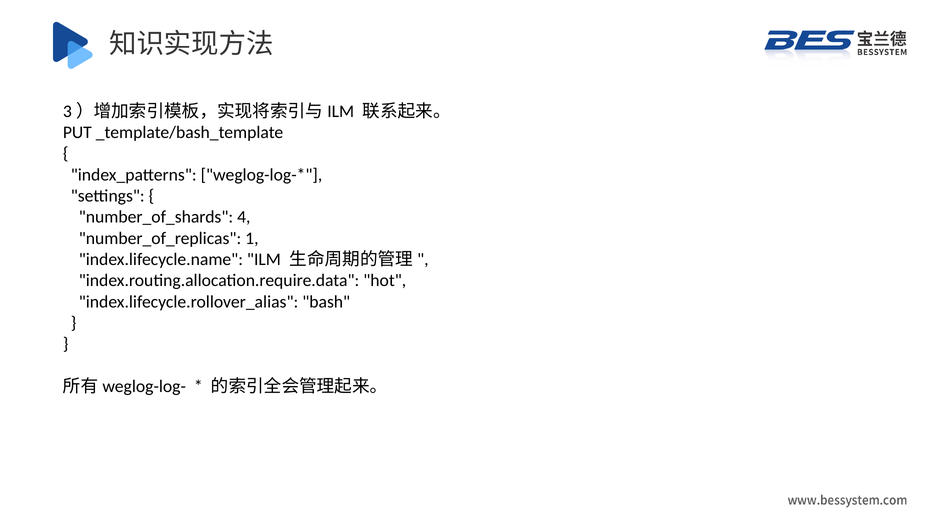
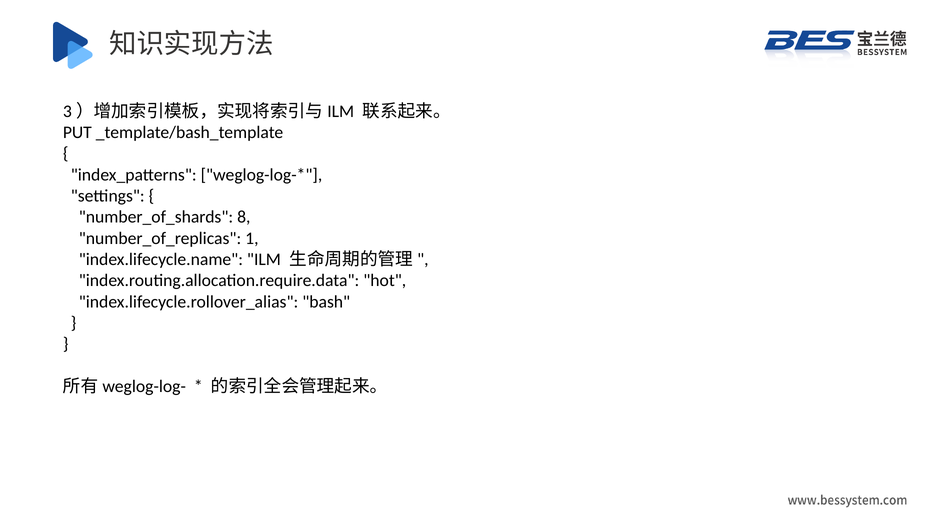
4: 4 -> 8
